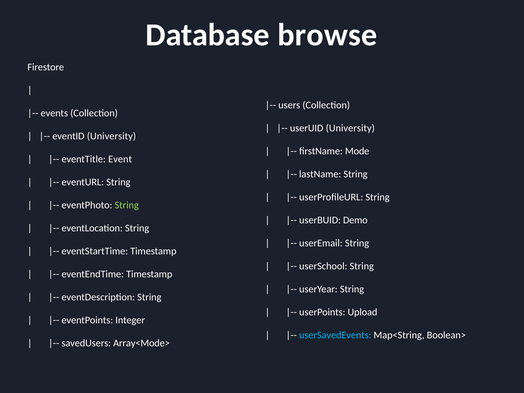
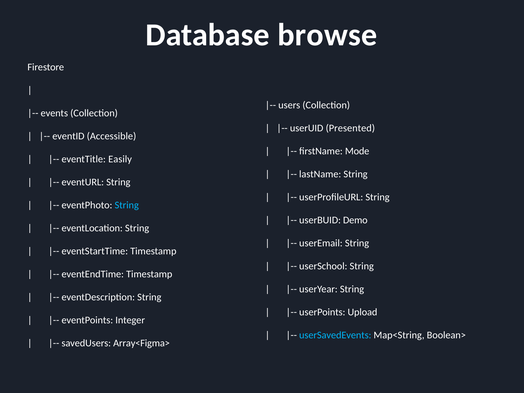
userUID University: University -> Presented
eventID University: University -> Accessible
Event: Event -> Easily
String at (127, 205) colour: light green -> light blue
Array<Mode>: Array<Mode> -> Array<Figma>
